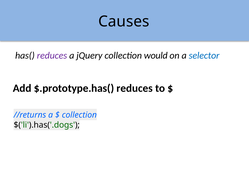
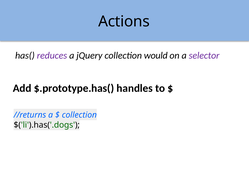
Causes: Causes -> Actions
selector colour: blue -> purple
$.prototype.has( reduces: reduces -> handles
